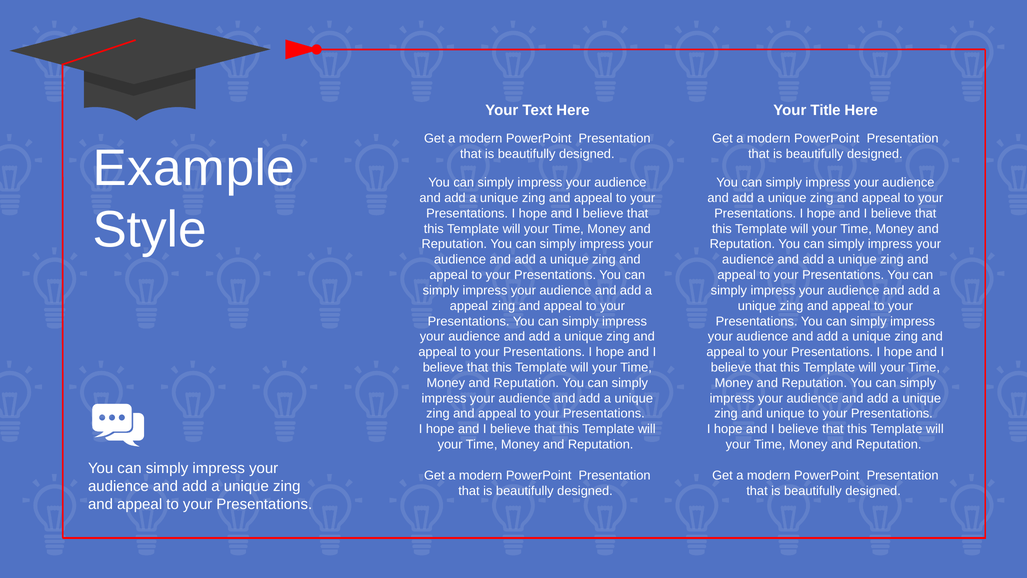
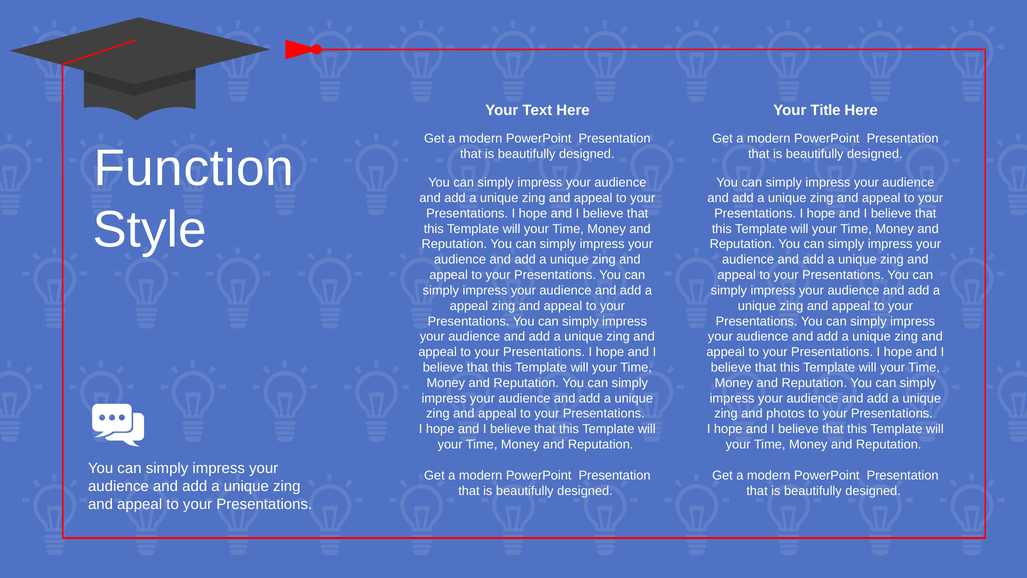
Example: Example -> Function
and unique: unique -> photos
